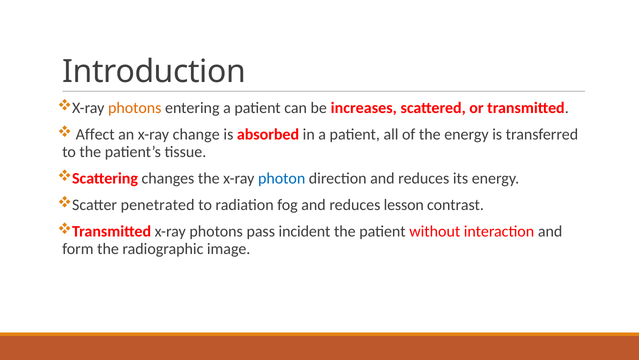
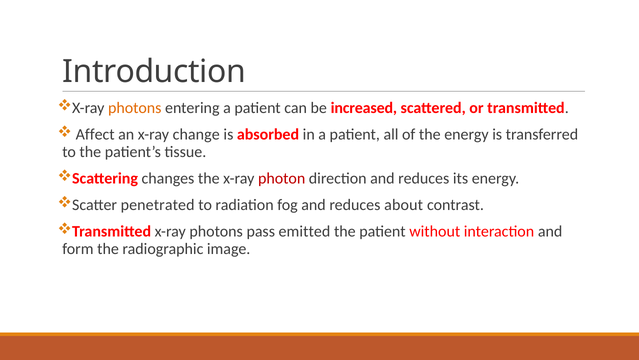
increases: increases -> increased
photon colour: blue -> red
lesson: lesson -> about
incident: incident -> emitted
